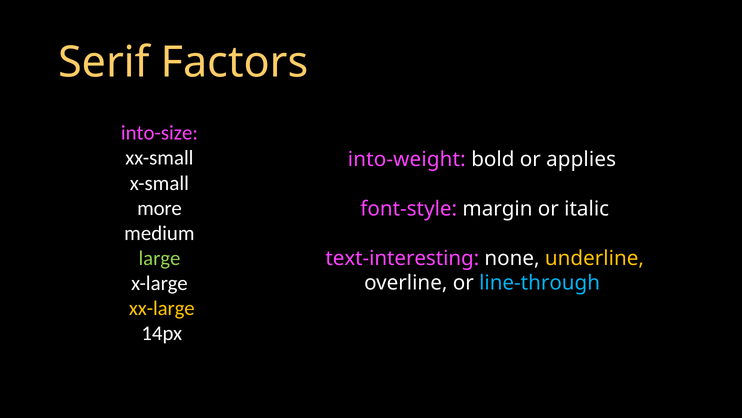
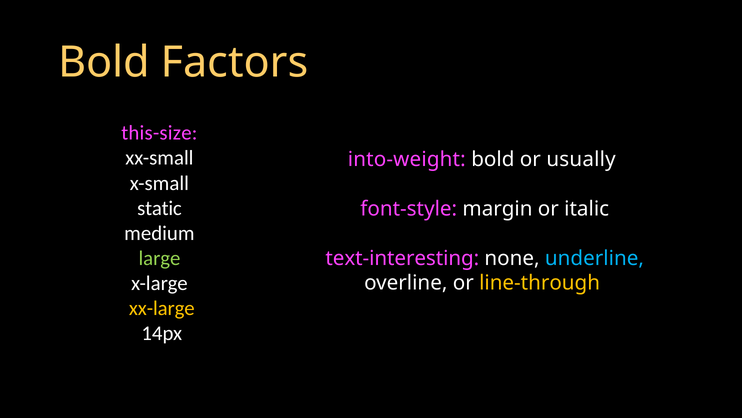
Serif at (104, 62): Serif -> Bold
into-size: into-size -> this-size
applies: applies -> usually
more: more -> static
underline colour: yellow -> light blue
line-through colour: light blue -> yellow
